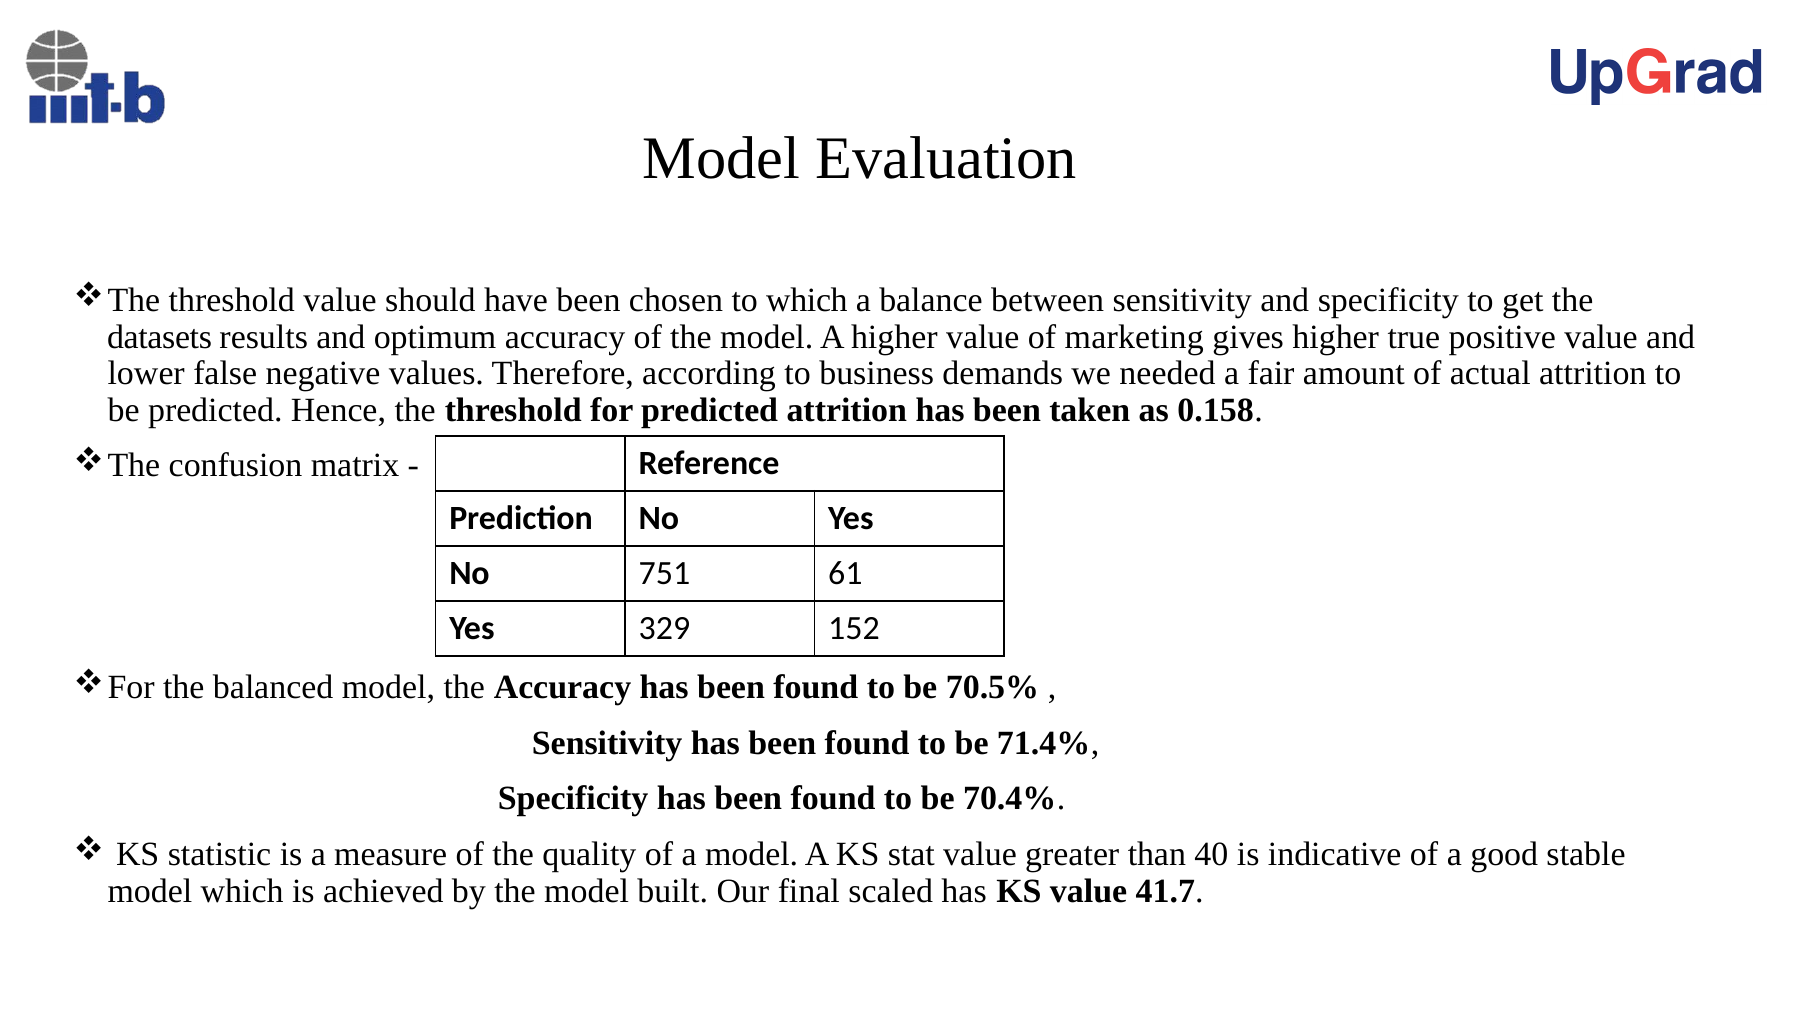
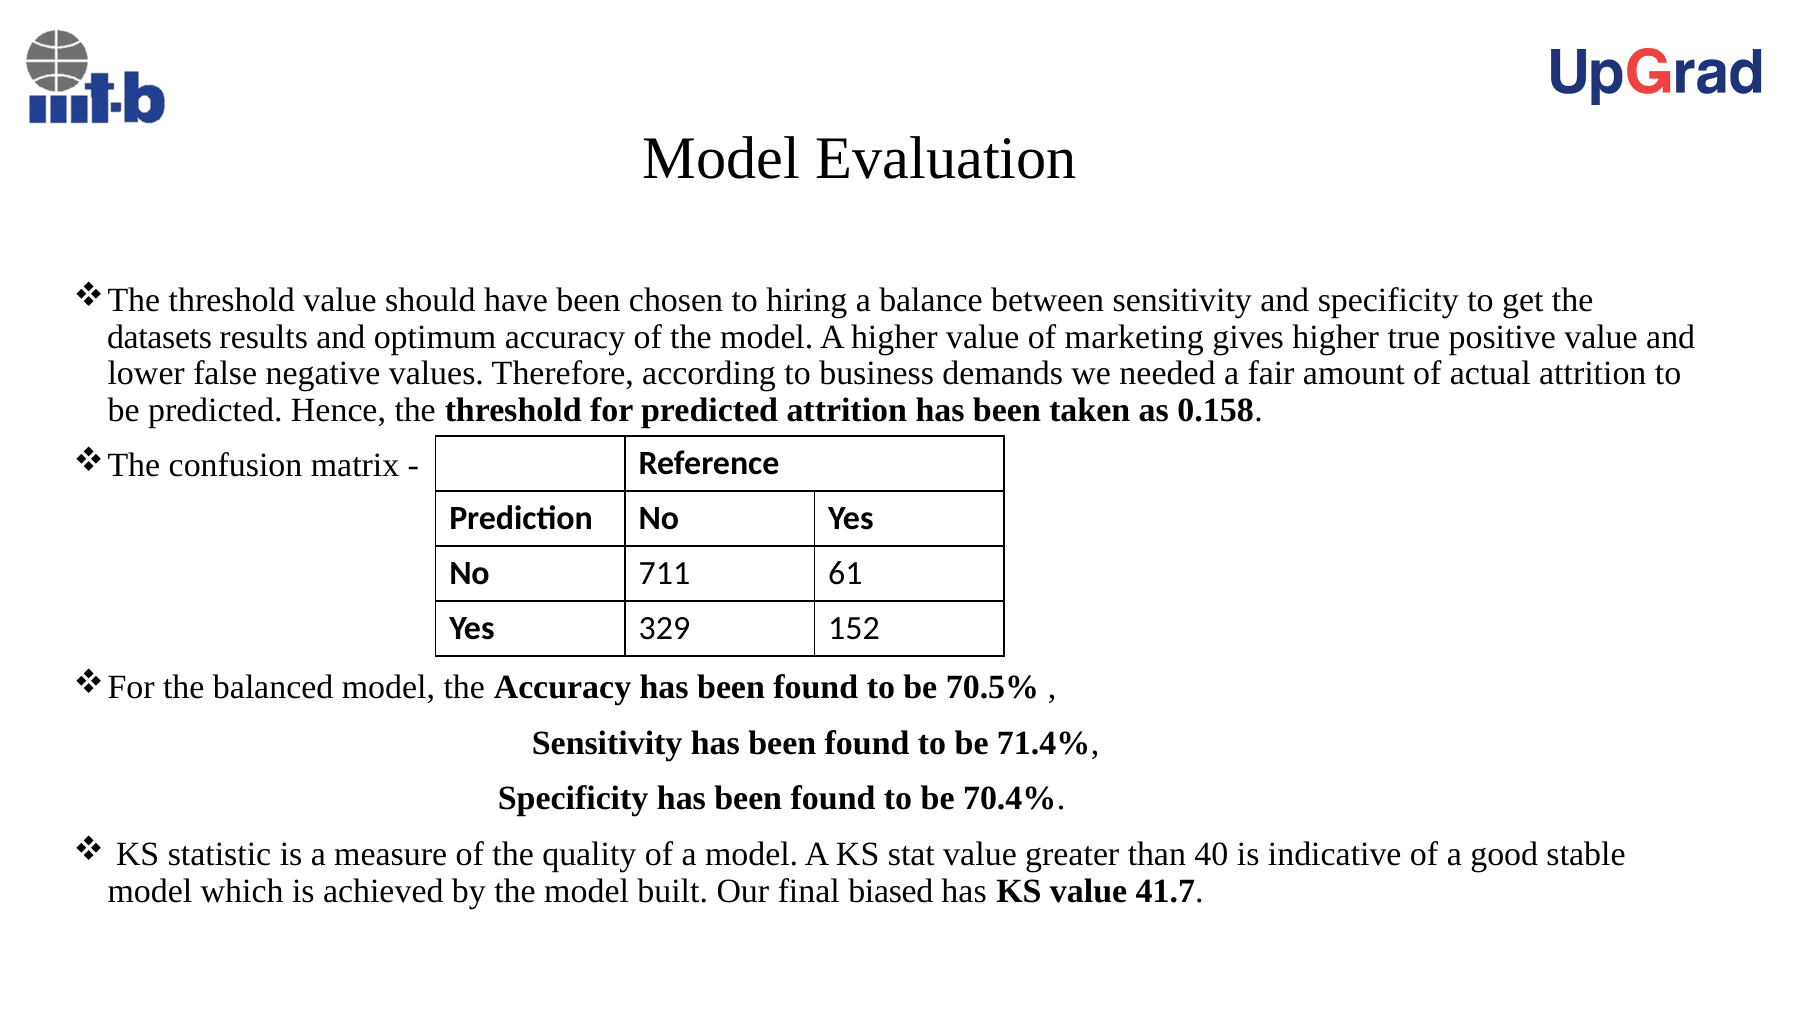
to which: which -> hiring
751: 751 -> 711
scaled: scaled -> biased
